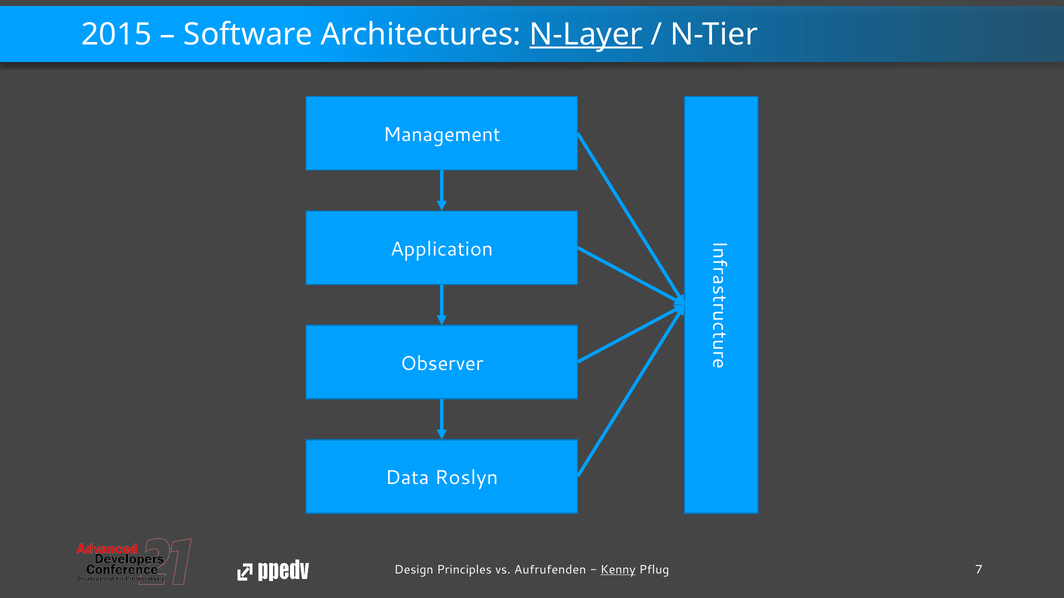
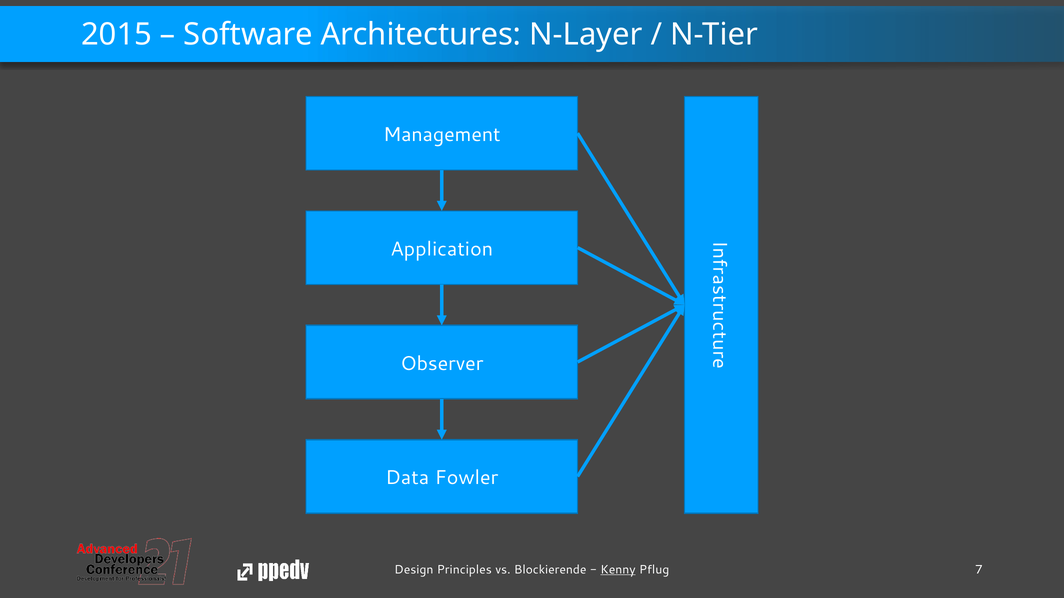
N-Layer underline: present -> none
Roslyn: Roslyn -> Fowler
Aufrufenden: Aufrufenden -> Blockierende
